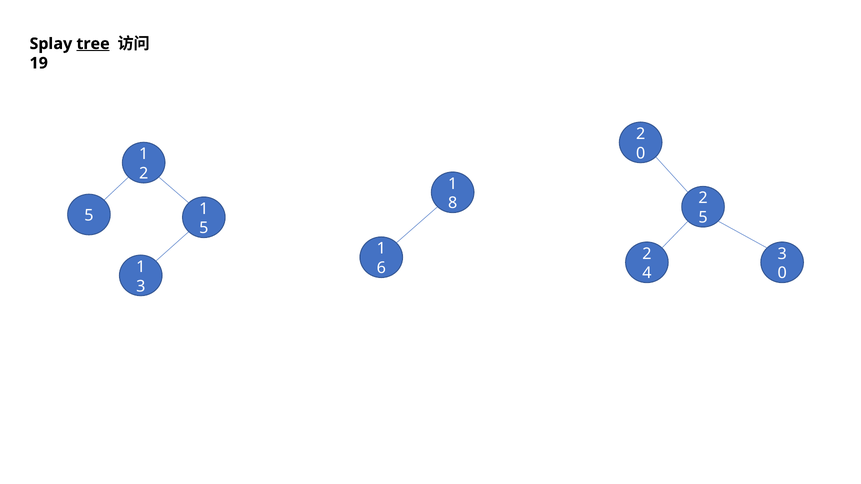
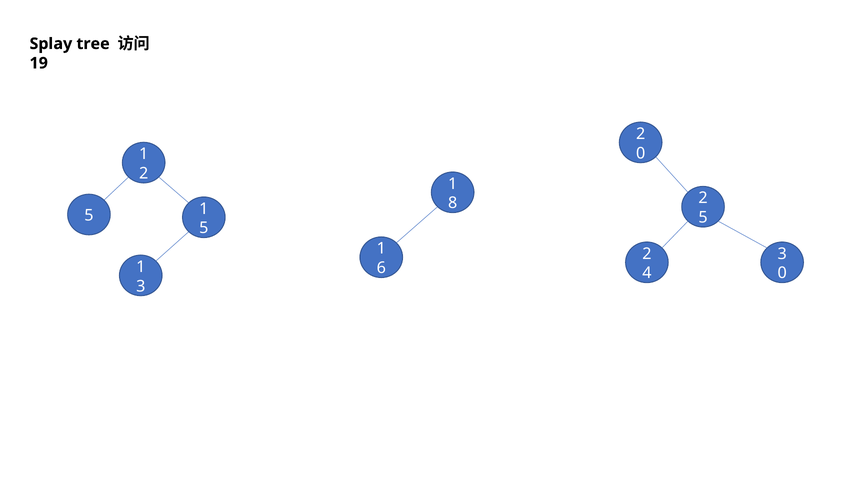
tree underline: present -> none
